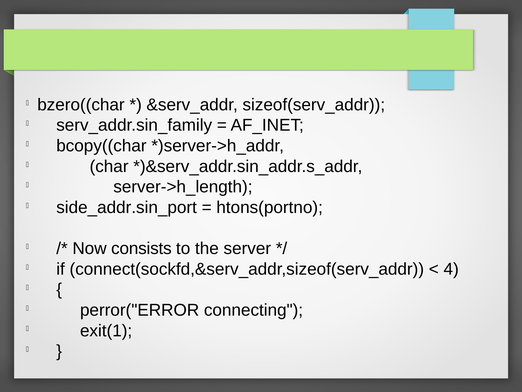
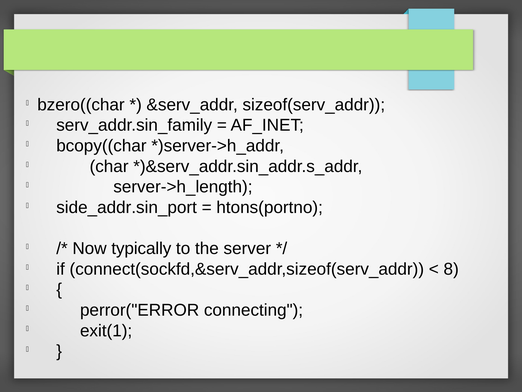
consists: consists -> typically
4: 4 -> 8
